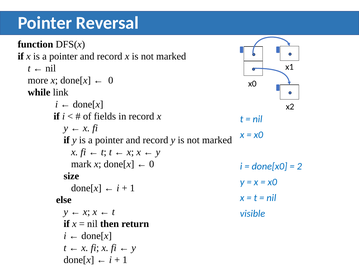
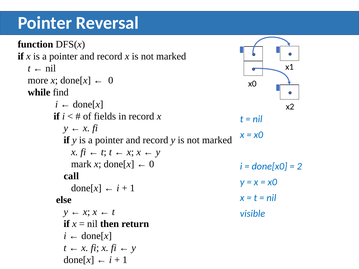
link: link -> find
size: size -> call
